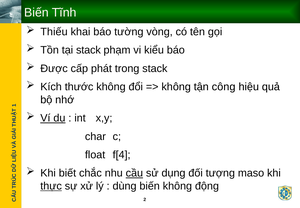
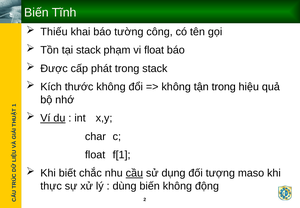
vòng: vòng -> công
vi kiểu: kiểu -> float
tận công: công -> trong
f[4: f[4 -> f[1
thực underline: present -> none
